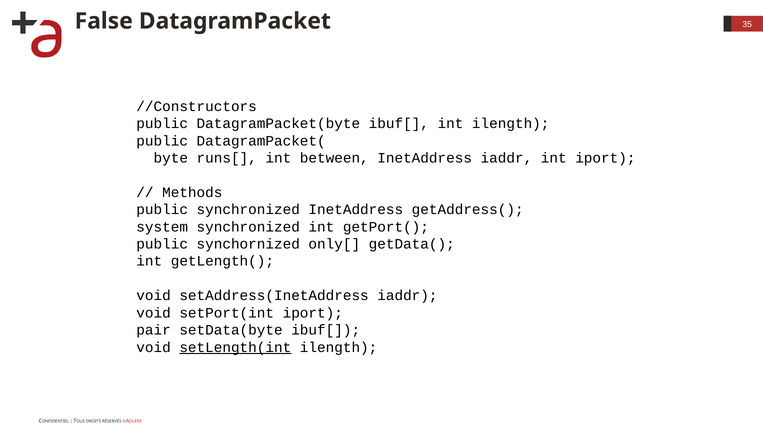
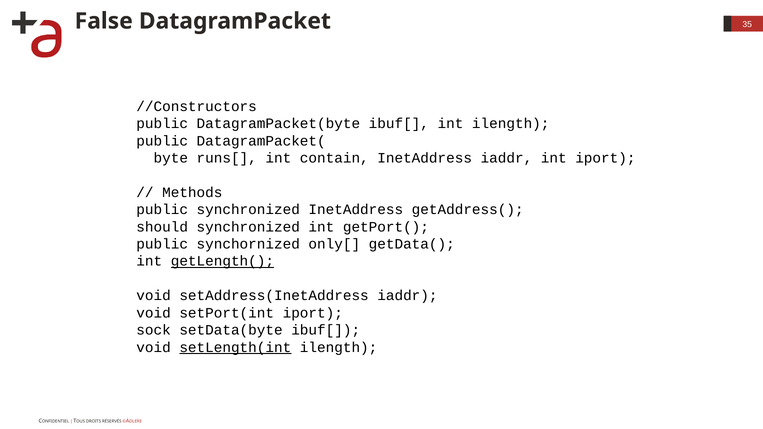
between: between -> contain
system: system -> should
getLength( underline: none -> present
pair: pair -> sock
